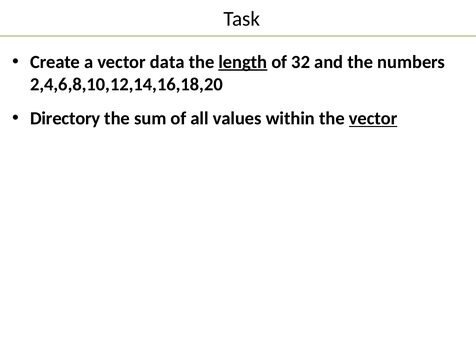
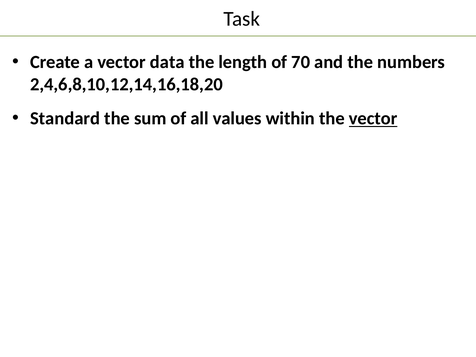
length underline: present -> none
32: 32 -> 70
Directory: Directory -> Standard
